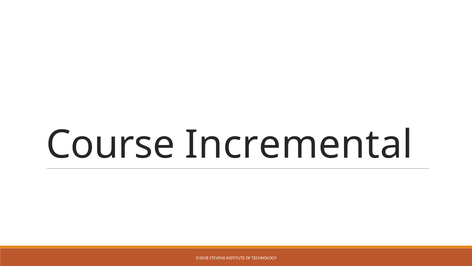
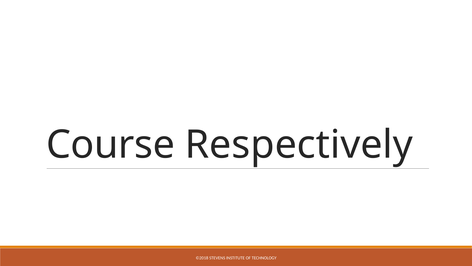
Incremental: Incremental -> Respectively
